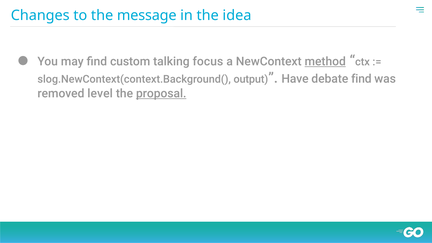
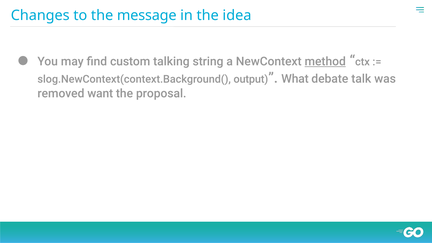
focus: focus -> string
Have: Have -> What
debate find: find -> talk
level: level -> want
proposal underline: present -> none
